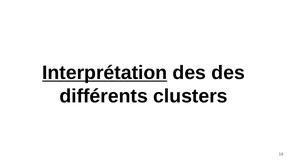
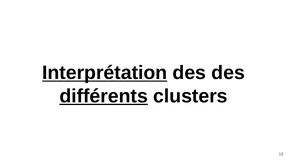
différents underline: none -> present
